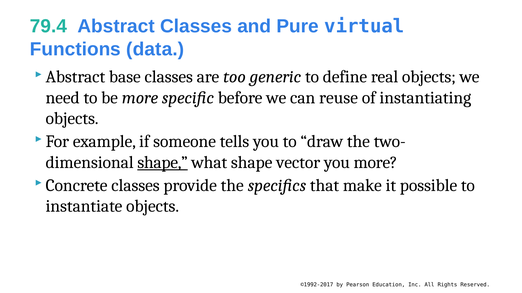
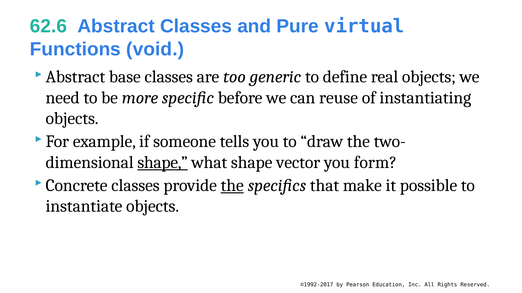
79.4: 79.4 -> 62.6
data: data -> void
you more: more -> form
the at (232, 186) underline: none -> present
